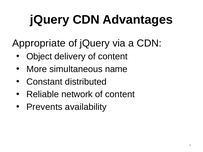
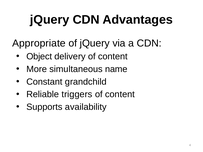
distributed: distributed -> grandchild
network: network -> triggers
Prevents: Prevents -> Supports
